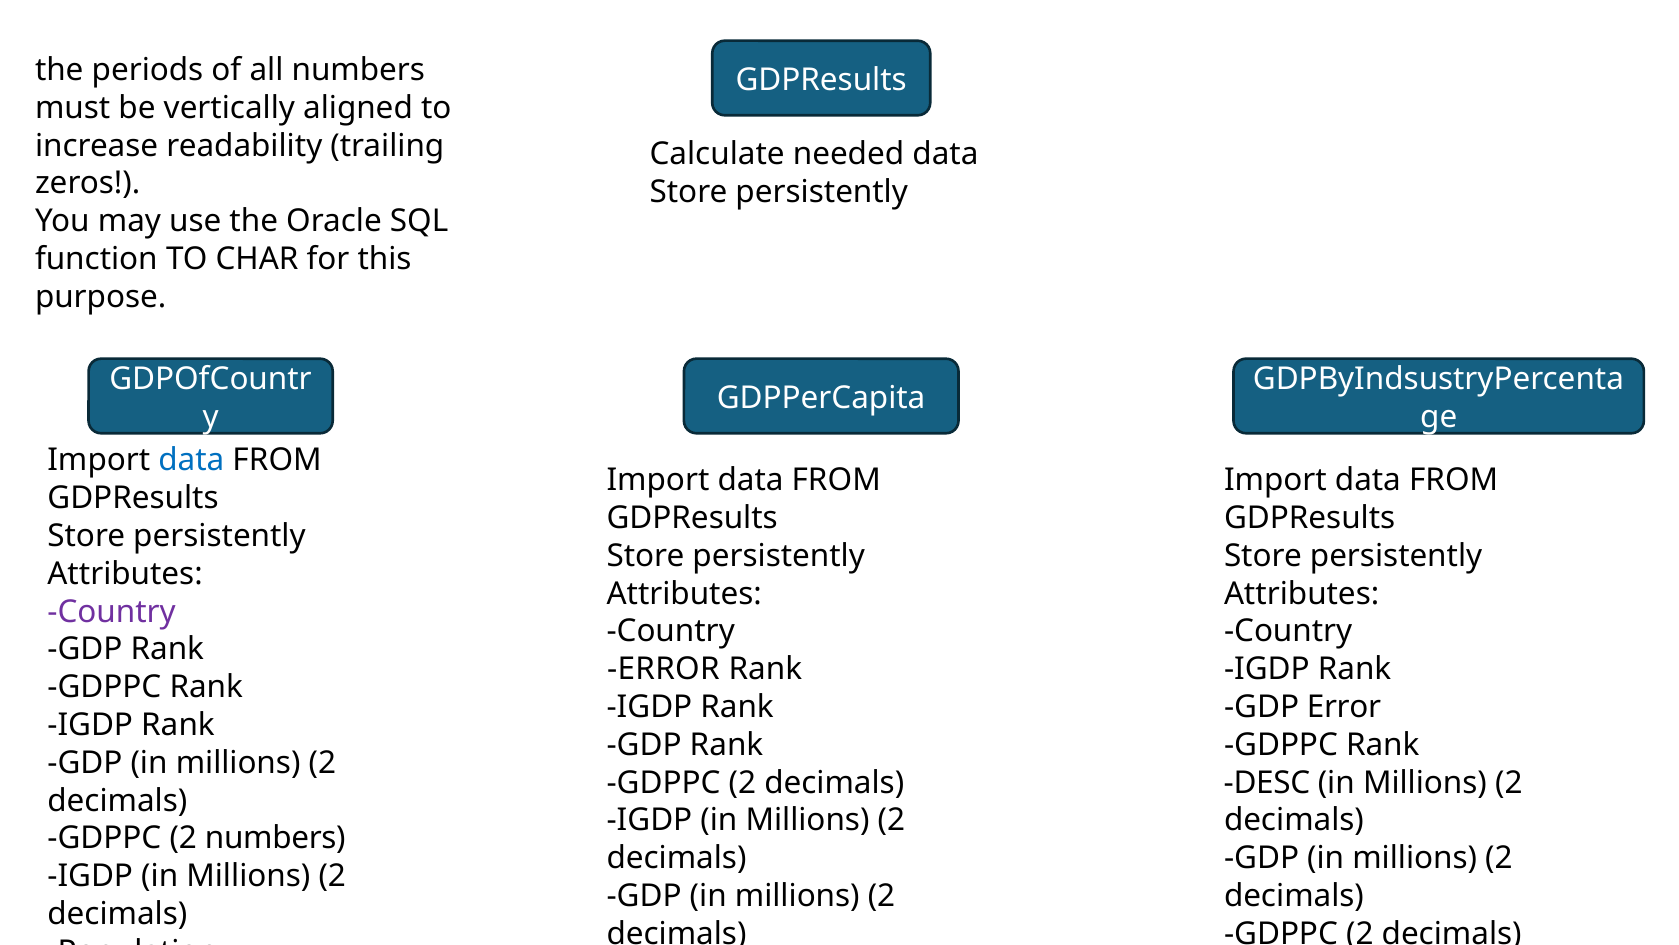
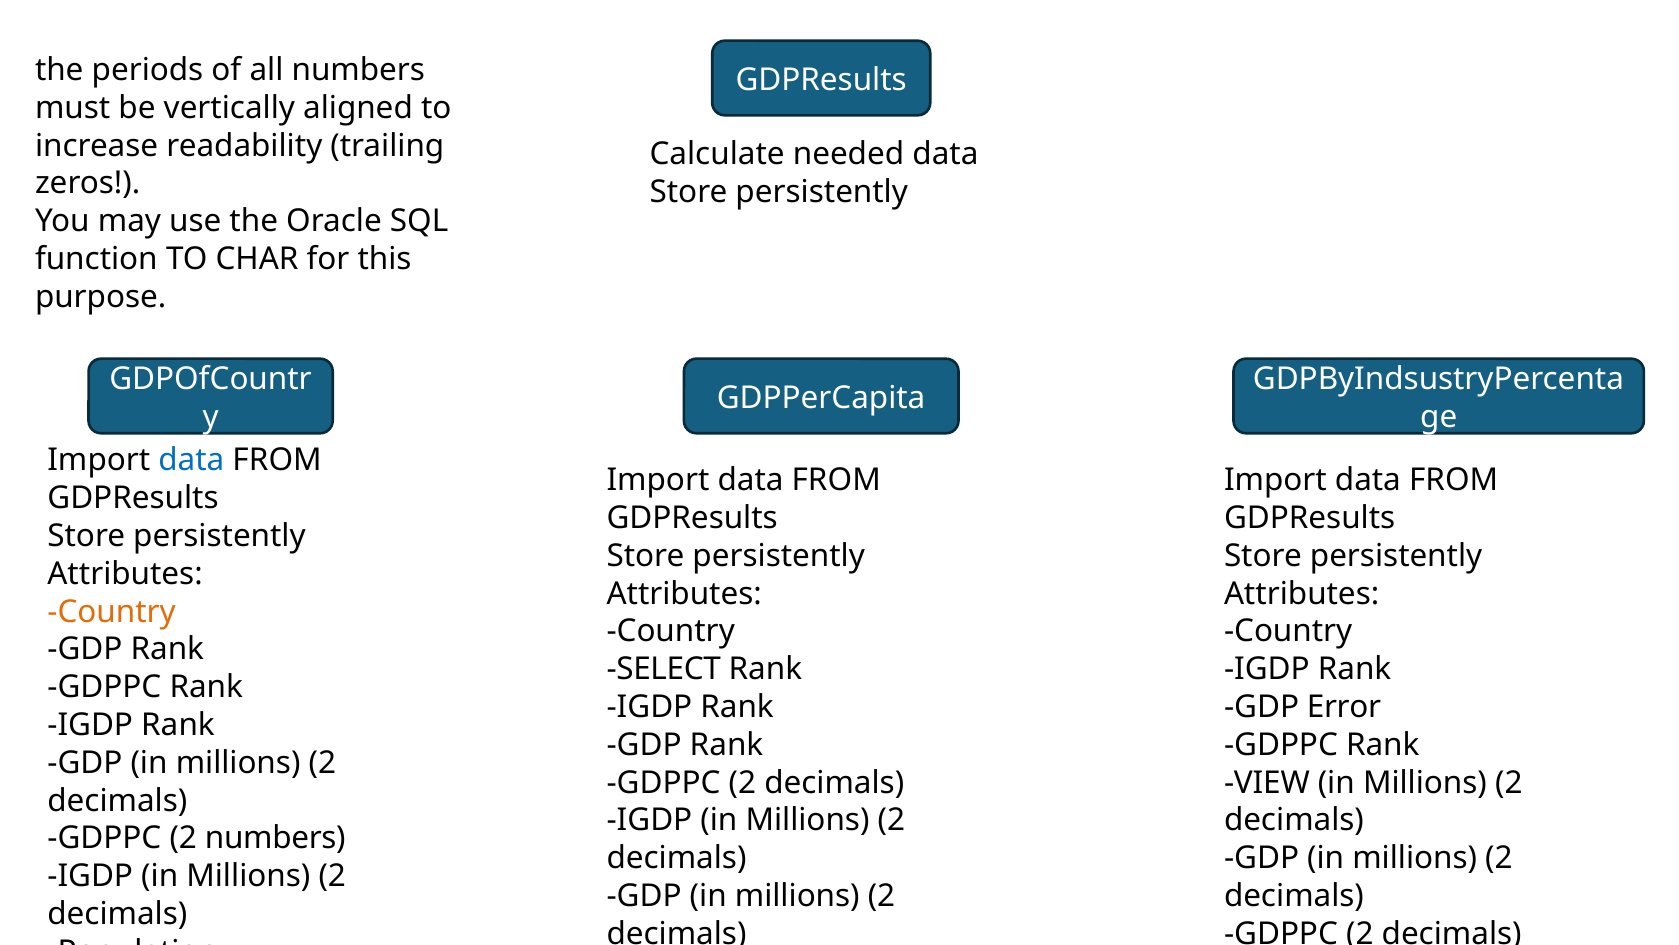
Country at (112, 611) colour: purple -> orange
ERROR at (663, 669): ERROR -> SELECT
DESC: DESC -> VIEW
